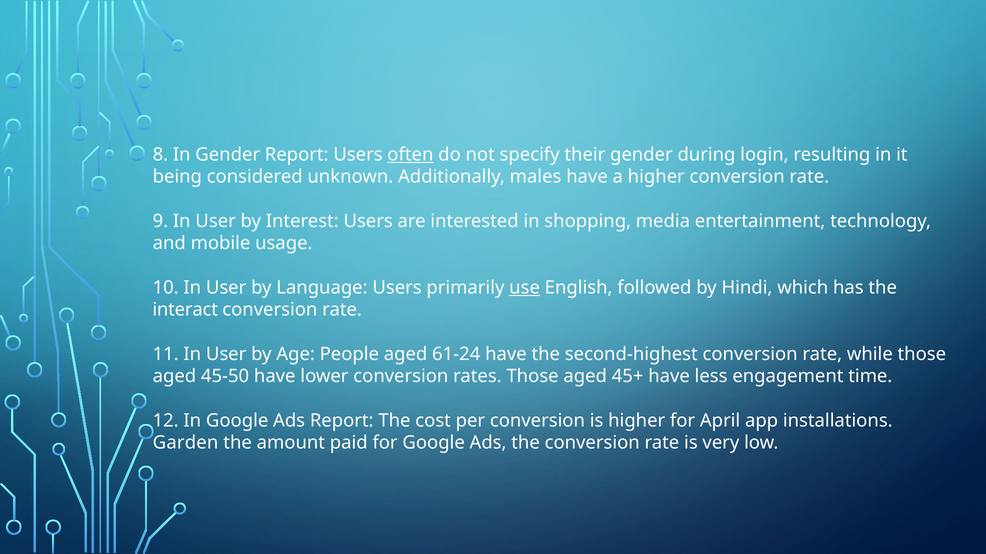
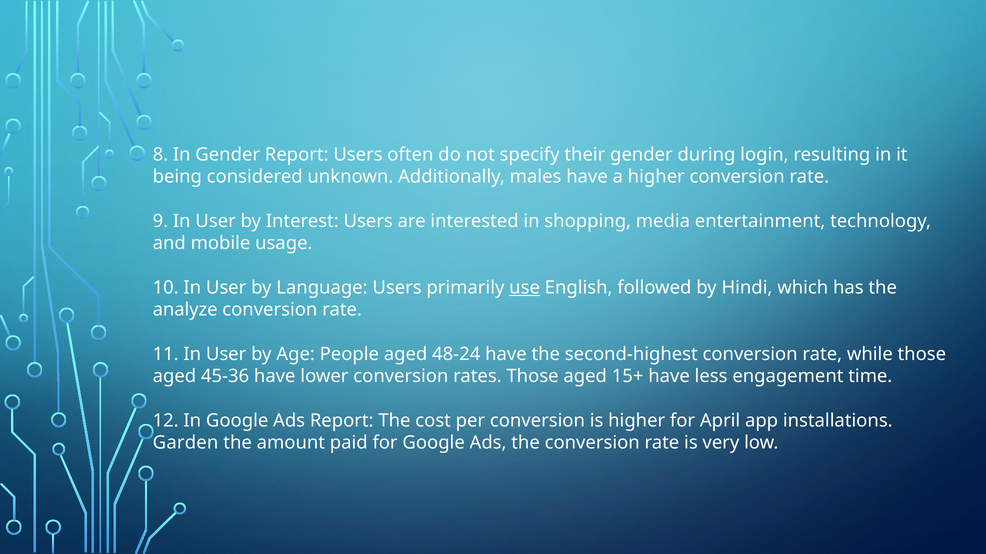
often underline: present -> none
interact: interact -> analyze
61-24: 61-24 -> 48-24
45-50: 45-50 -> 45-36
45+: 45+ -> 15+
